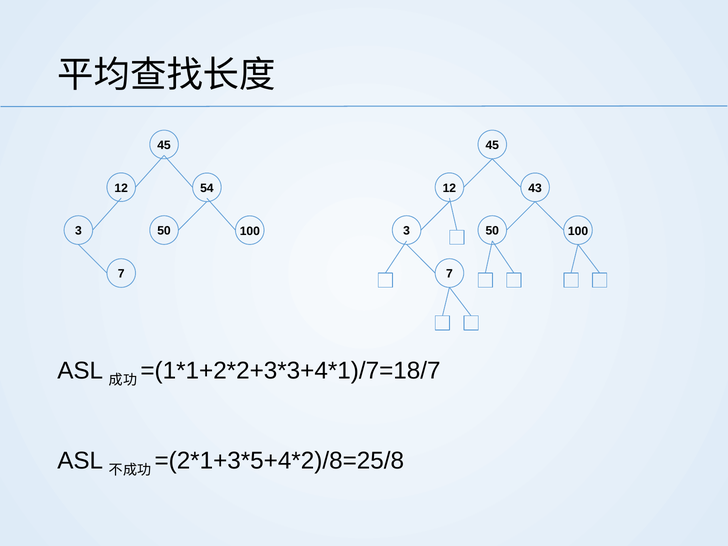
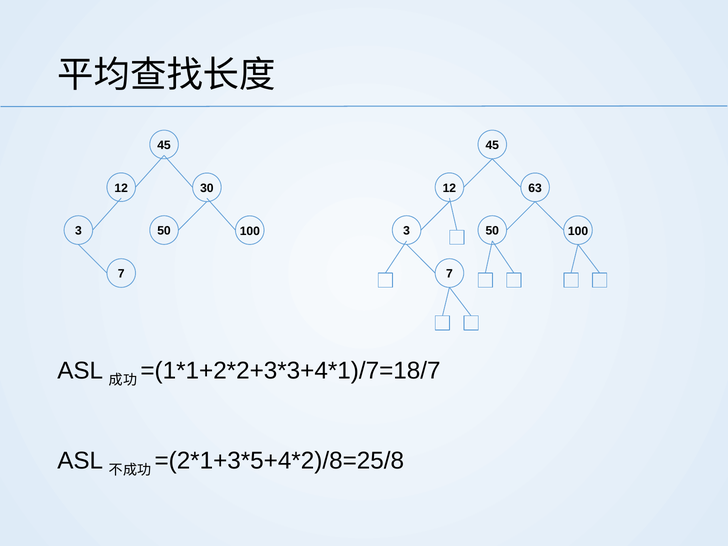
54: 54 -> 30
43: 43 -> 63
